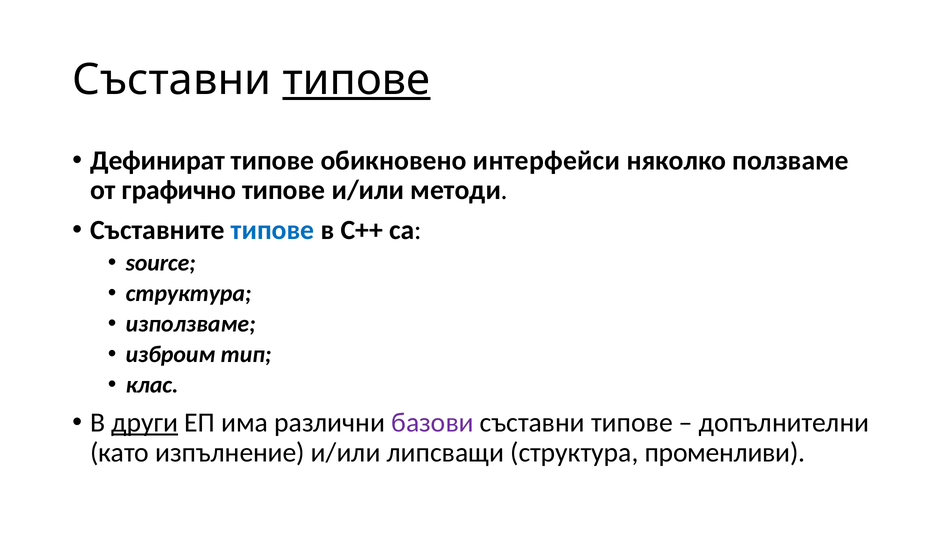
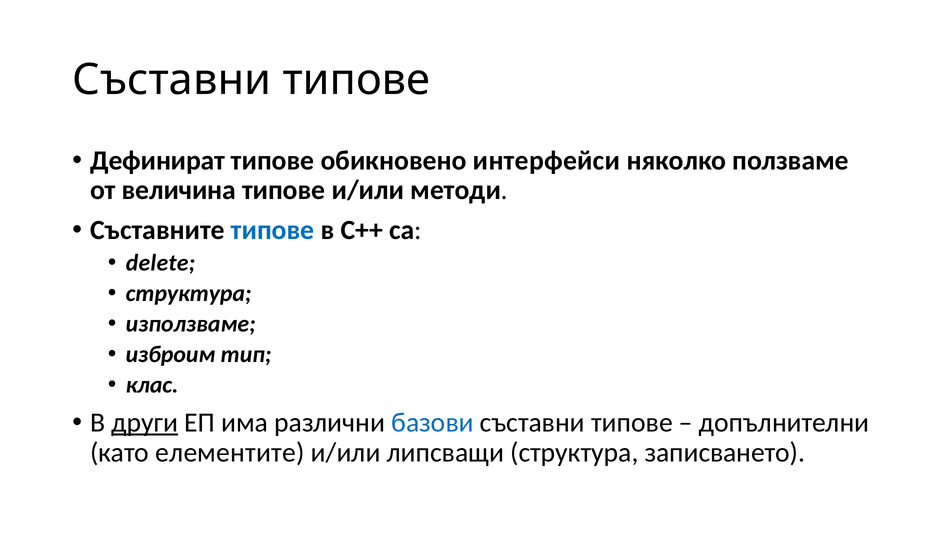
типове at (356, 80) underline: present -> none
графично: графично -> величина
source: source -> delete
базови colour: purple -> blue
изпълнение: изпълнение -> елементите
променливи: променливи -> записването
